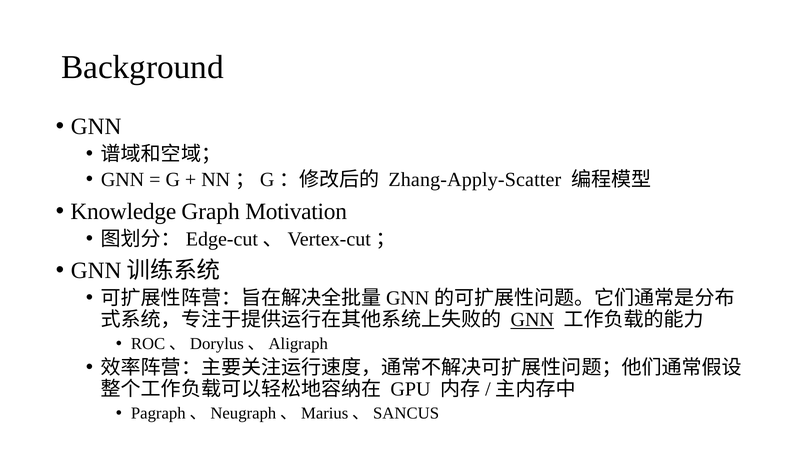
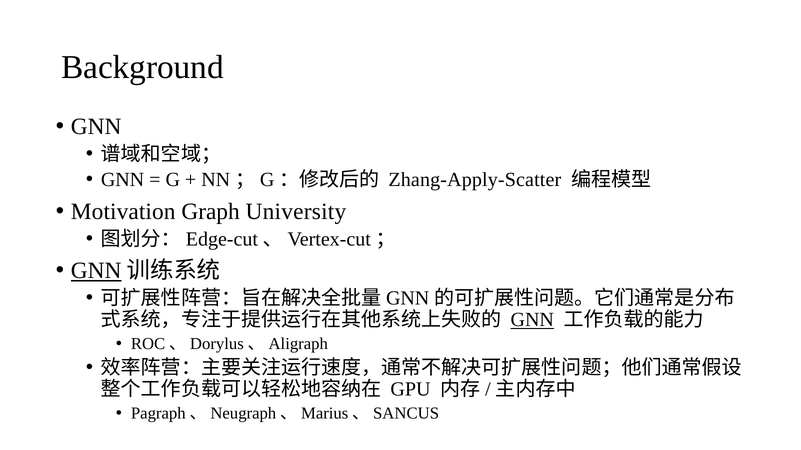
Knowledge: Knowledge -> Motivation
Motivation: Motivation -> University
GNN at (96, 271) underline: none -> present
